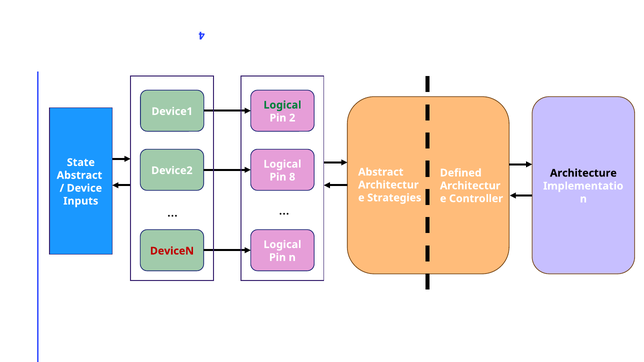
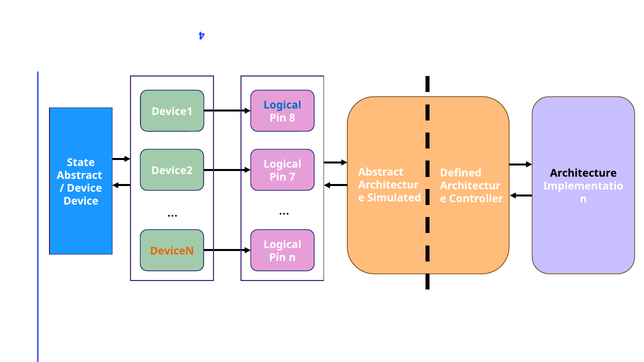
Logical at (282, 105) colour: green -> blue
2: 2 -> 8
8: 8 -> 7
Strategies: Strategies -> Simulated
Inputs at (81, 201): Inputs -> Device
DeviceN colour: red -> orange
